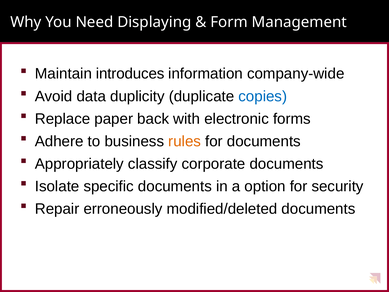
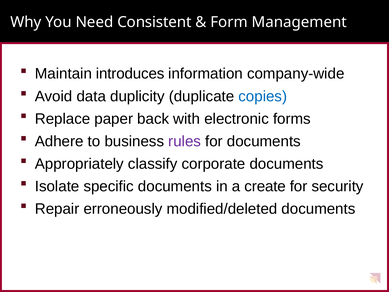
Displaying: Displaying -> Consistent
rules colour: orange -> purple
option: option -> create
